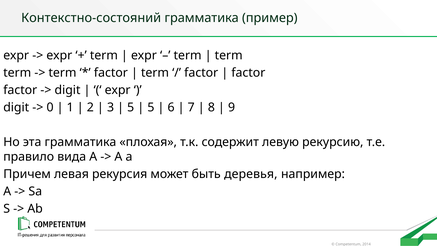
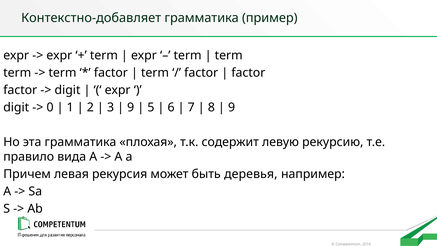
Контекстно-состояний: Контекстно-состояний -> Контекстно-добавляет
5 at (131, 107): 5 -> 9
